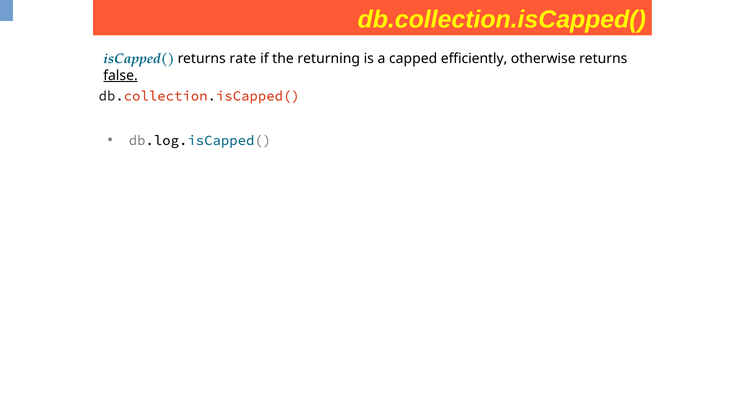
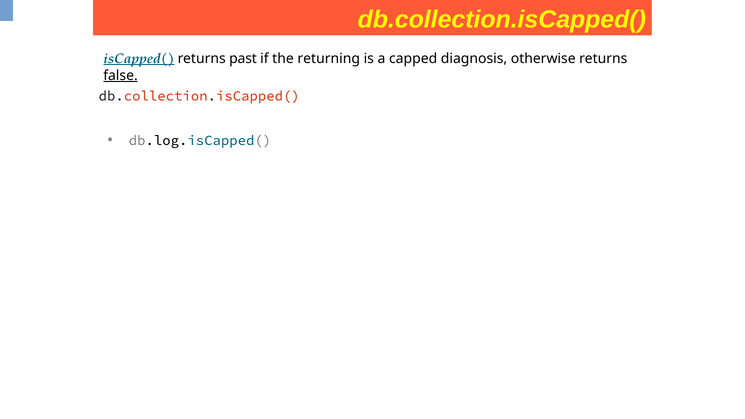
isCapped( underline: none -> present
rate: rate -> past
efficiently: efficiently -> diagnosis
